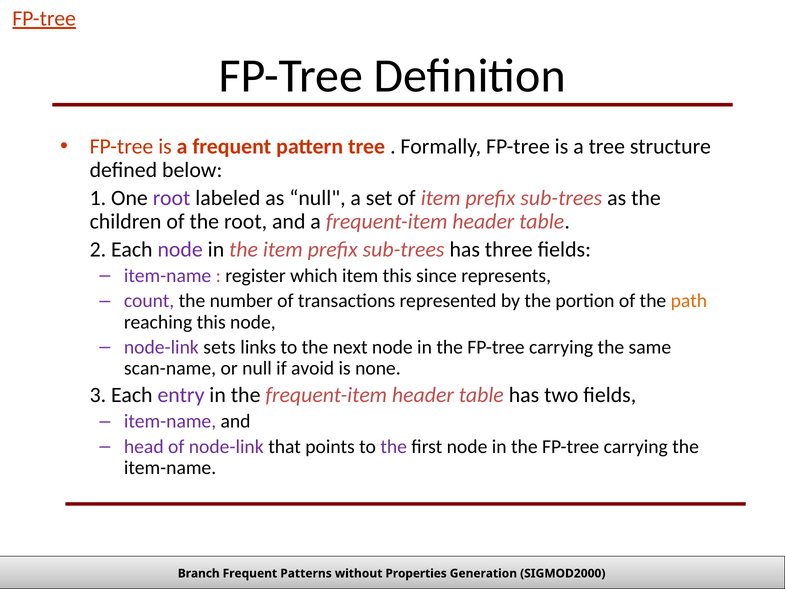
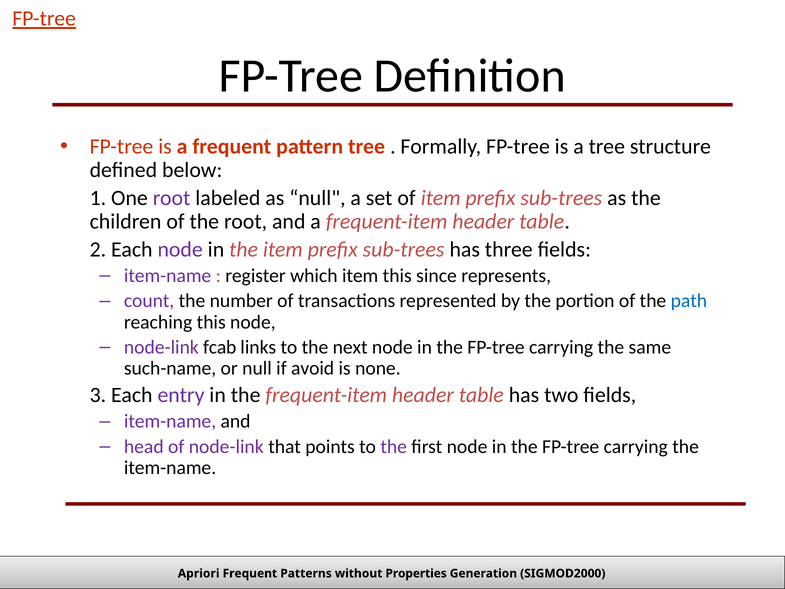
path colour: orange -> blue
sets: sets -> fcab
scan-name: scan-name -> such-name
Branch: Branch -> Apriori
